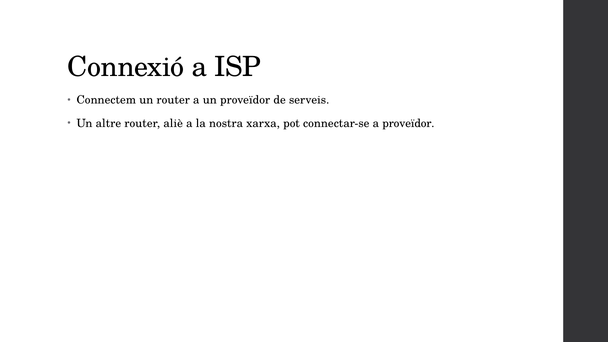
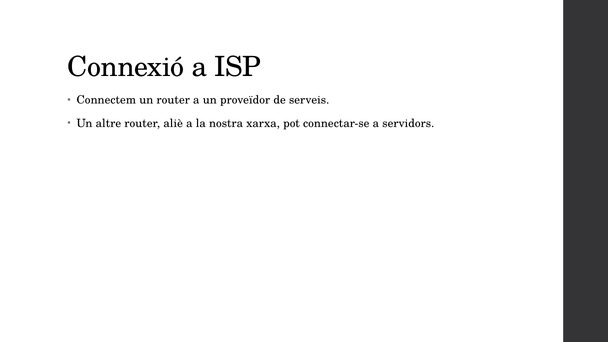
a proveïdor: proveïdor -> servidors
